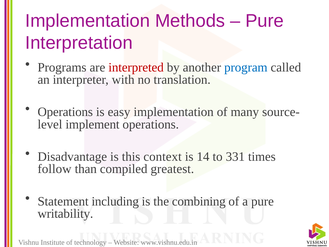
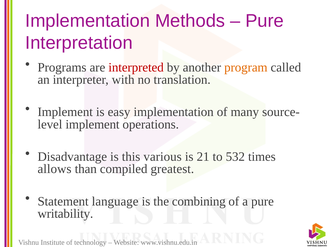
program colour: blue -> orange
Operations at (65, 112): Operations -> Implement
context: context -> various
14: 14 -> 21
331: 331 -> 532
follow: follow -> allows
including: including -> language
